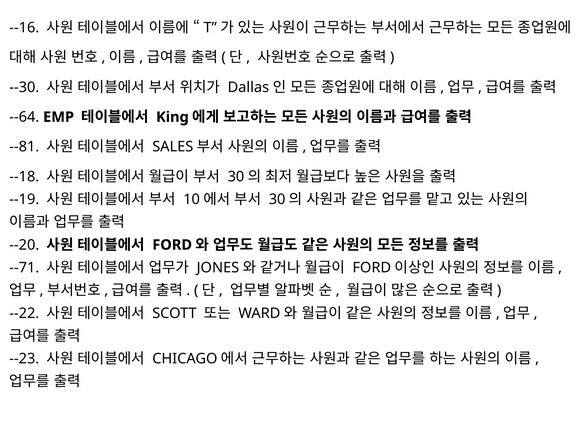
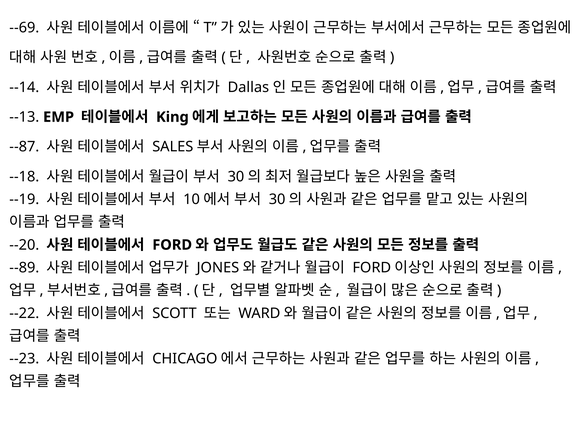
--16: --16 -> --69
--30: --30 -> --14
--64: --64 -> --13
--81: --81 -> --87
--71: --71 -> --89
